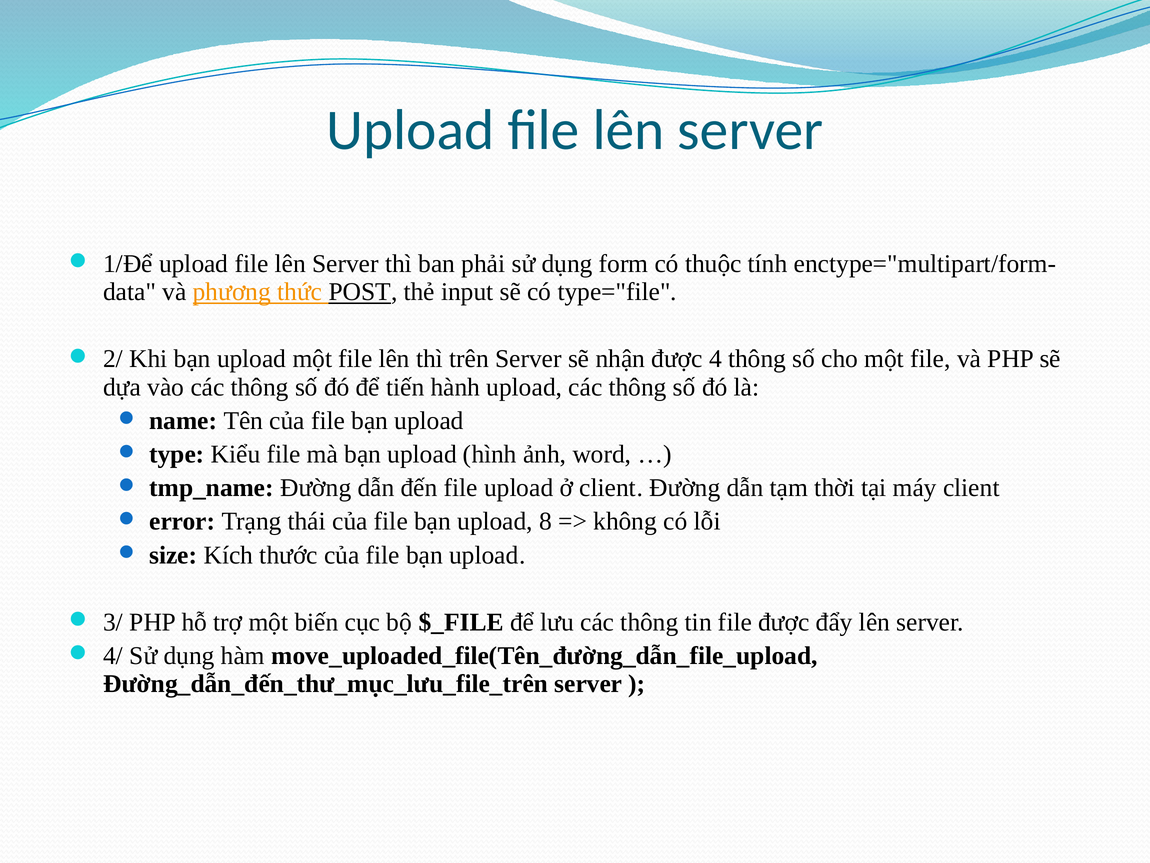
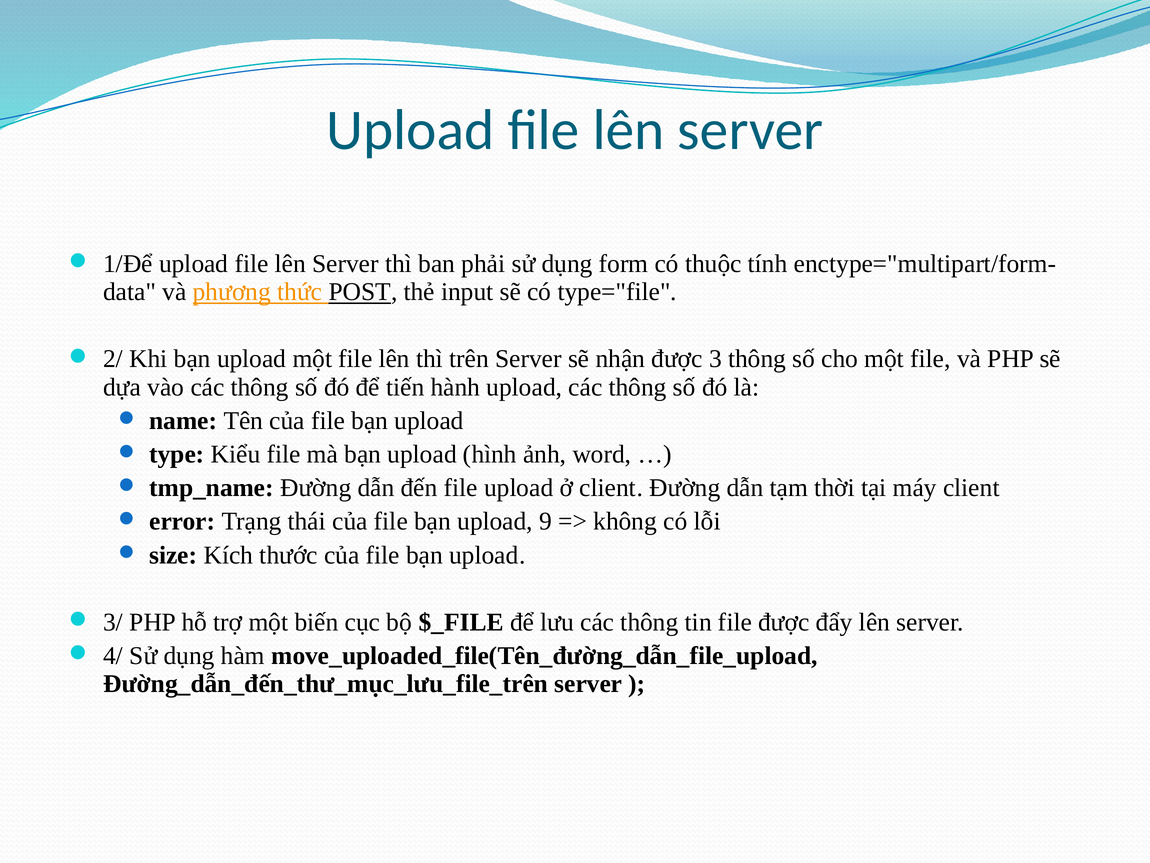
4: 4 -> 3
8: 8 -> 9
